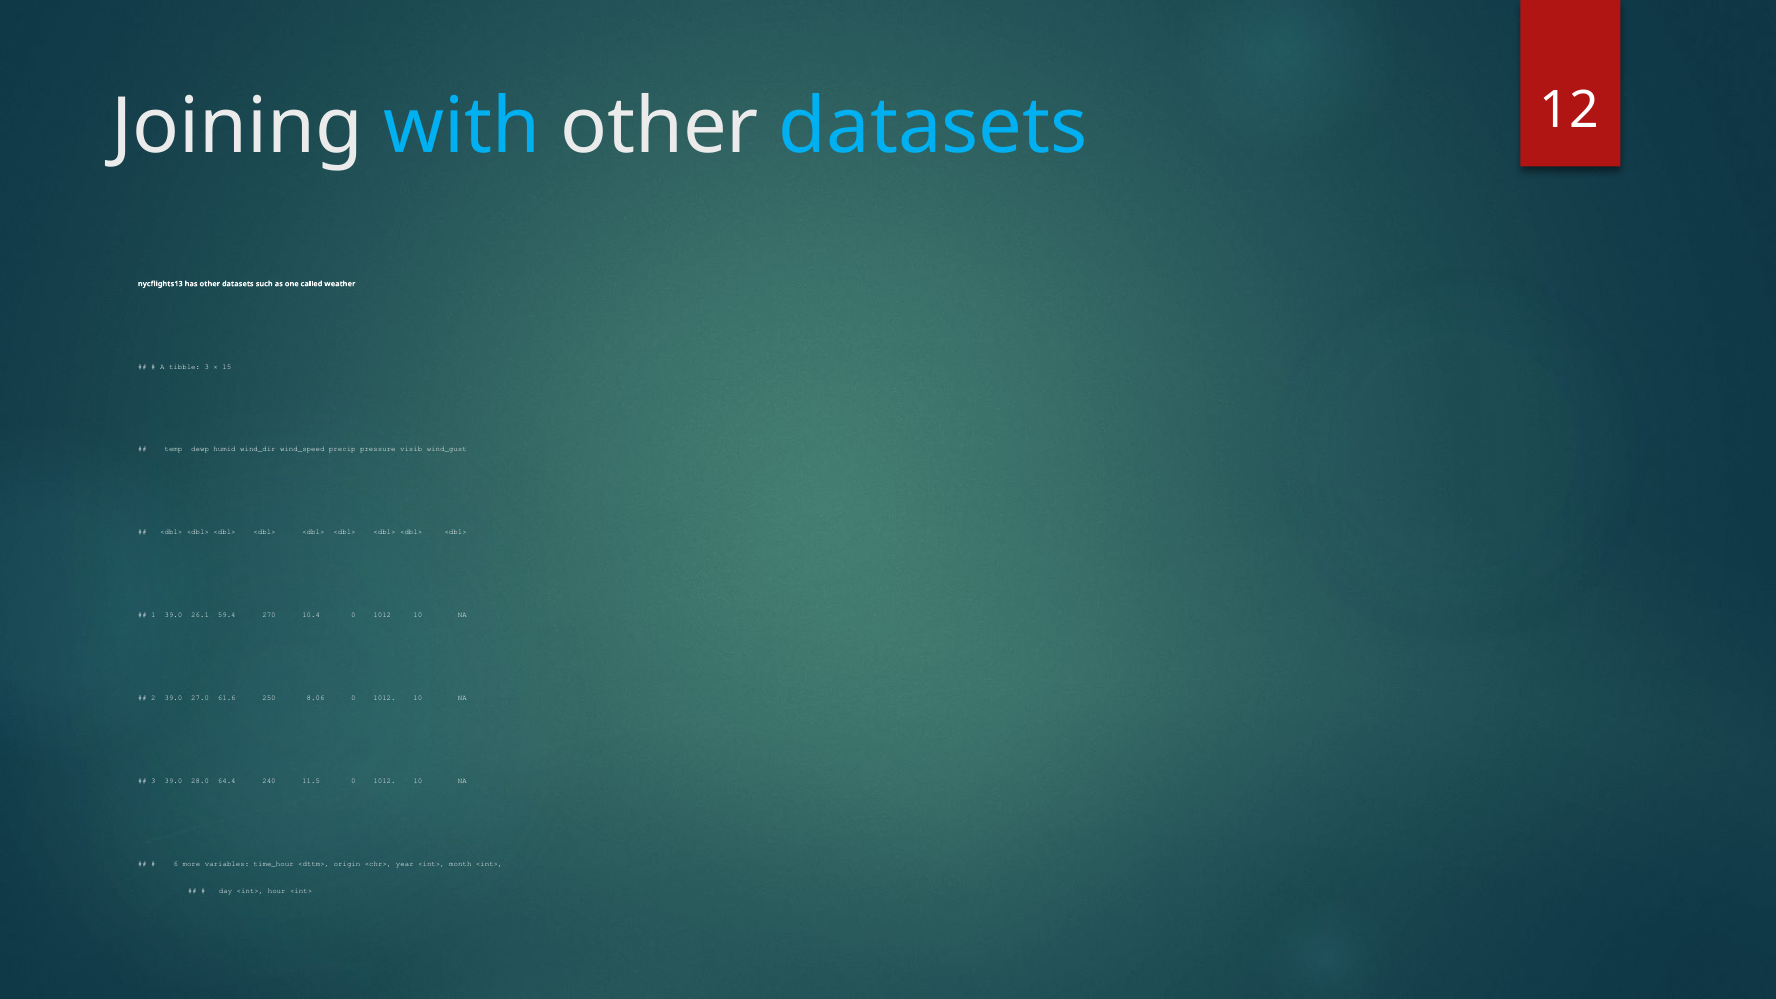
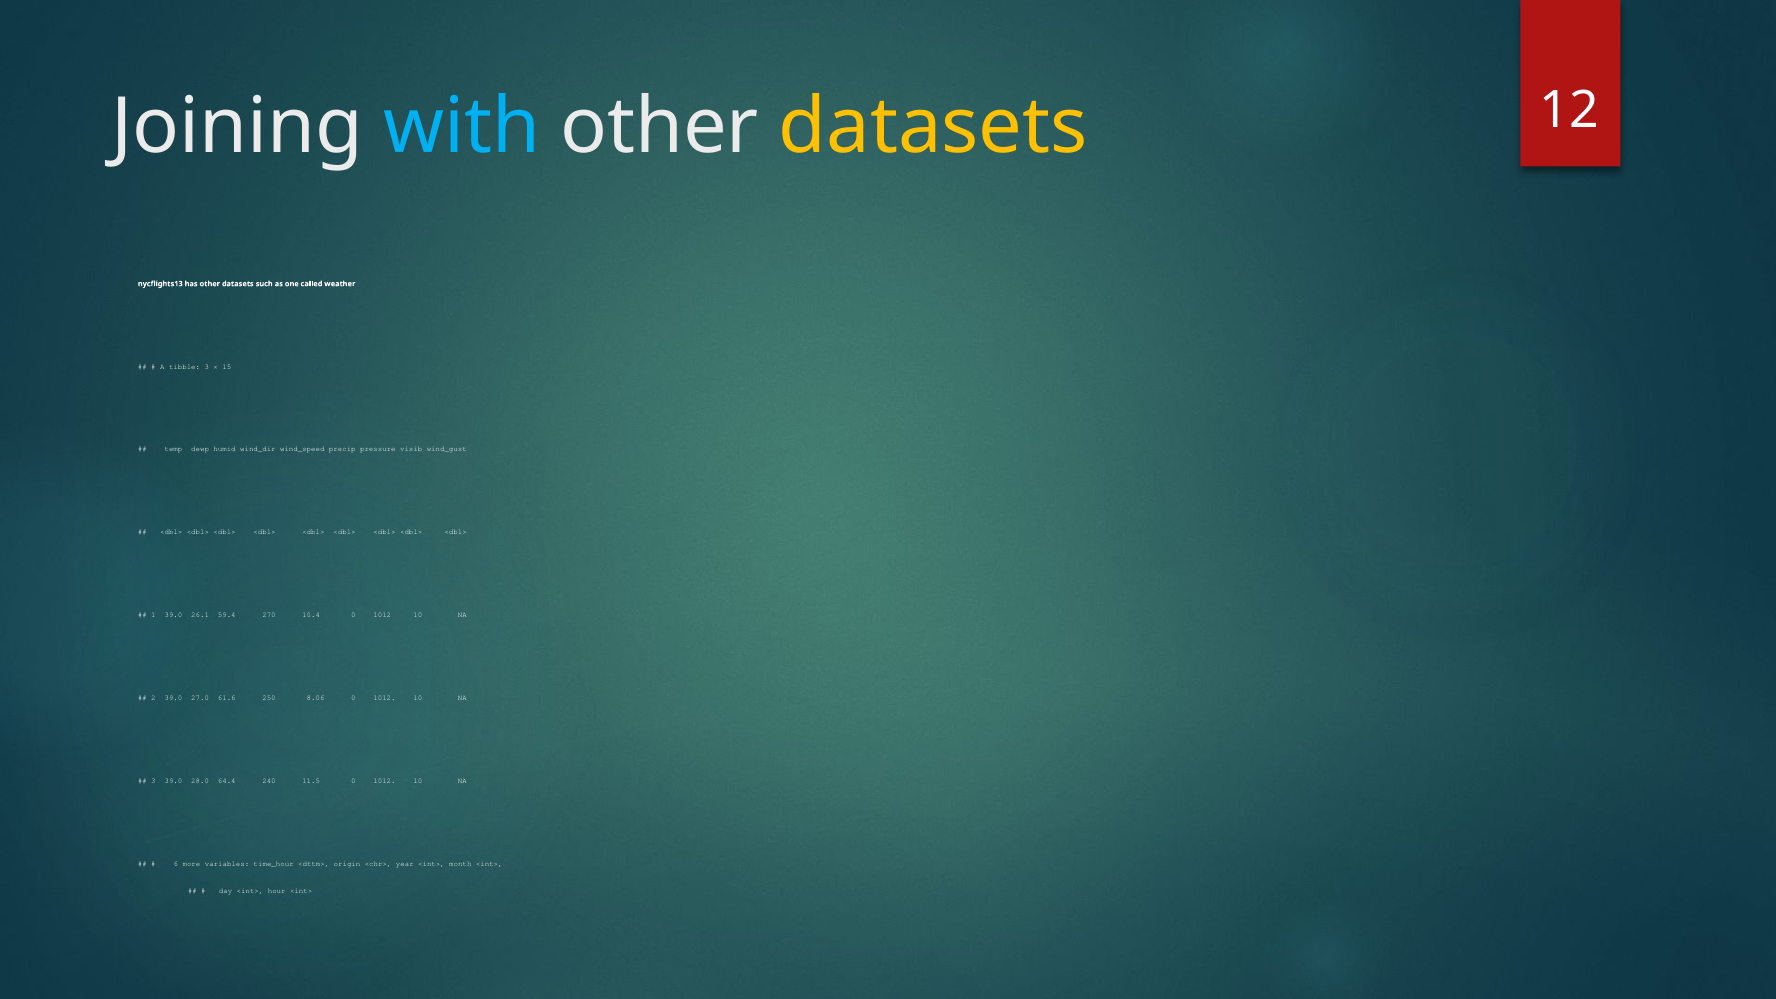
datasets at (933, 127) colour: light blue -> yellow
